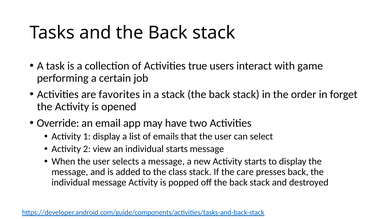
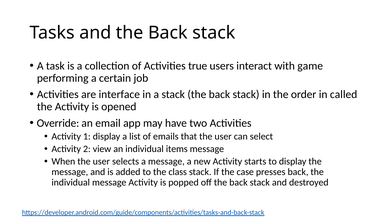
favorites: favorites -> interface
forget: forget -> called
individual starts: starts -> items
care: care -> case
